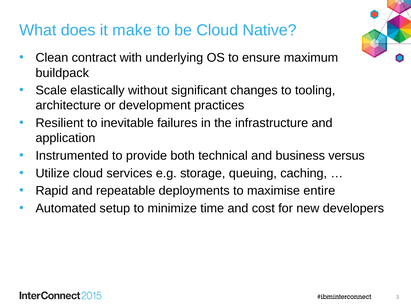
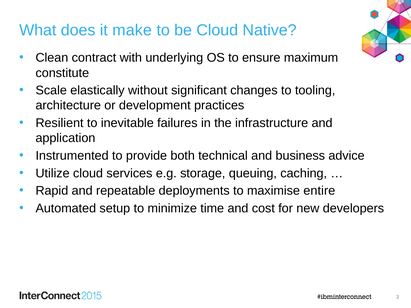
buildpack: buildpack -> constitute
versus: versus -> advice
